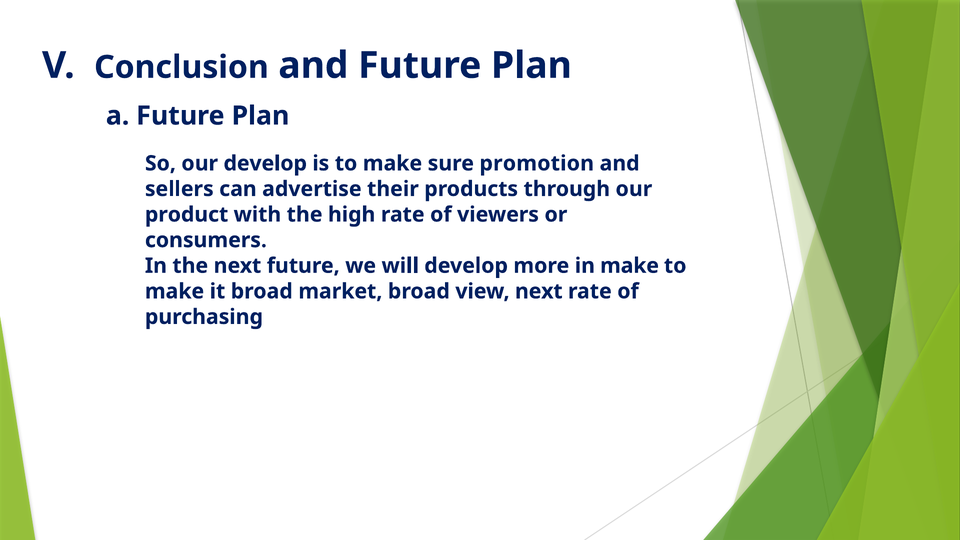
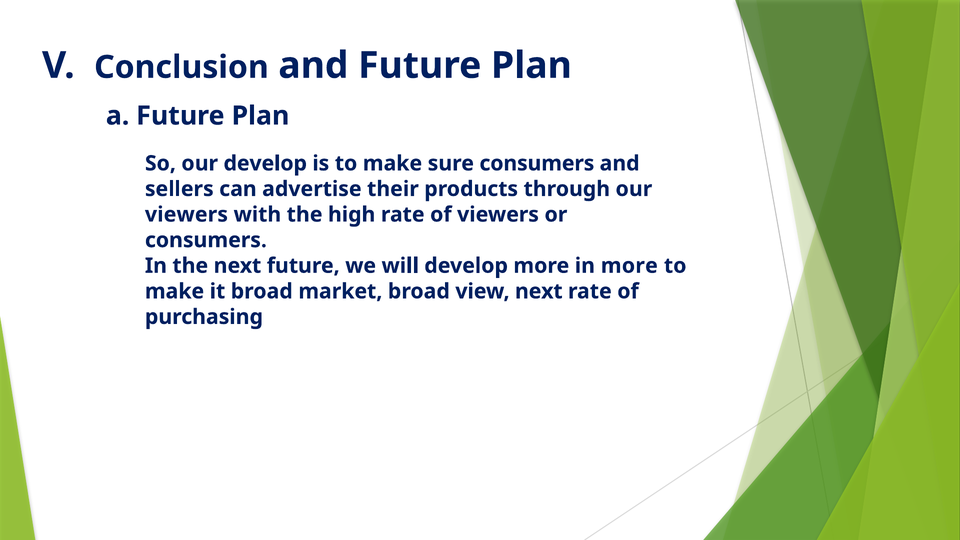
sure promotion: promotion -> consumers
product at (187, 215): product -> viewers
in make: make -> more
